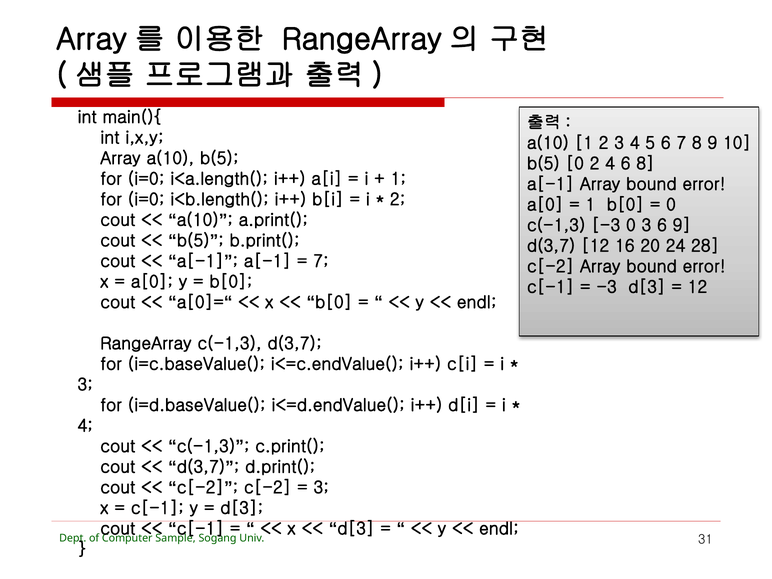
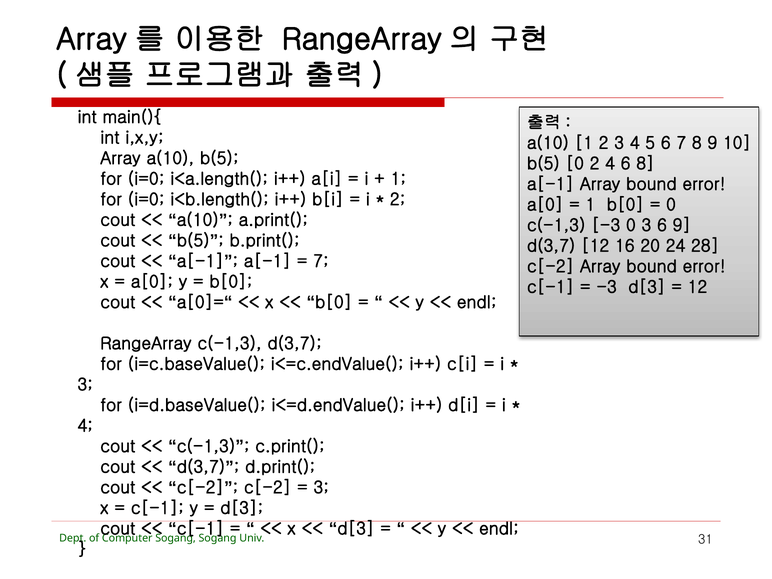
Computer Sample: Sample -> Sogang
